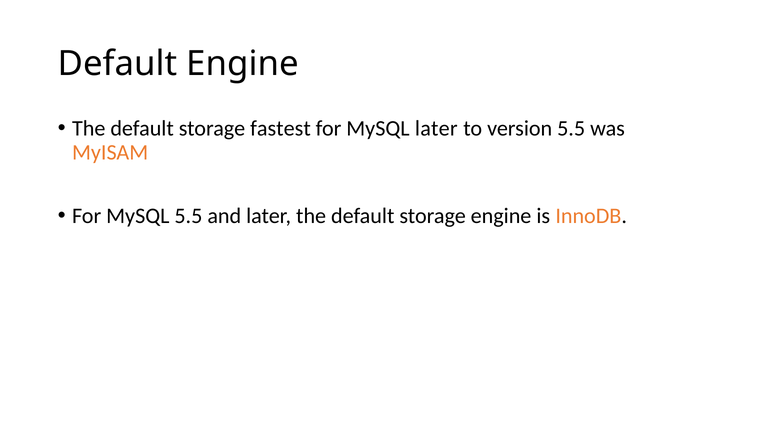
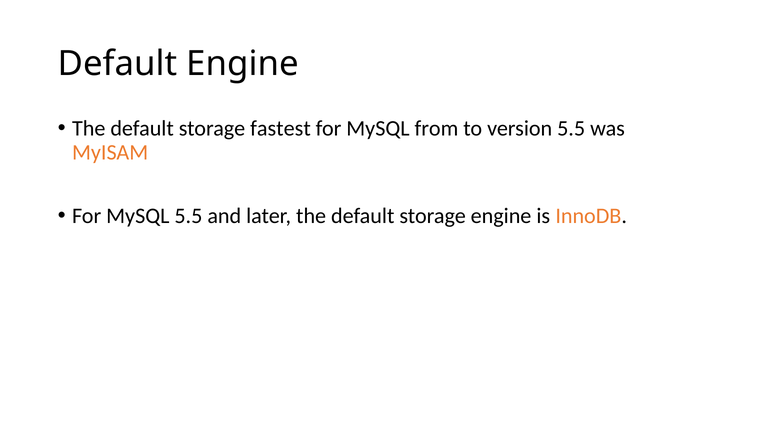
MySQL later: later -> from
